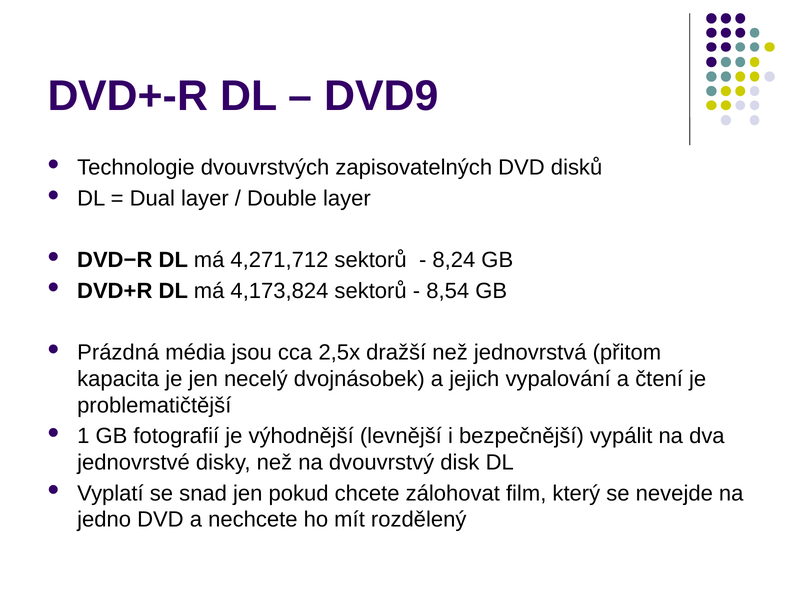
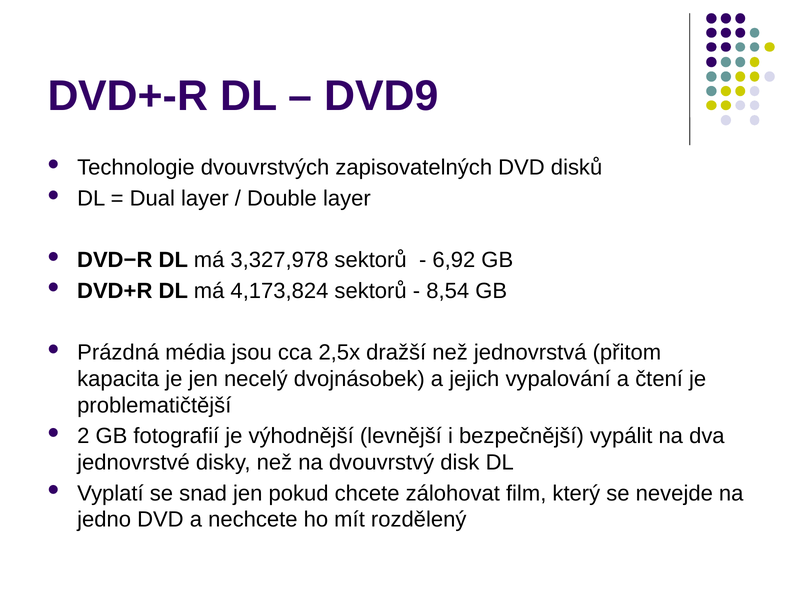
4,271,712: 4,271,712 -> 3,327,978
8,24: 8,24 -> 6,92
1: 1 -> 2
